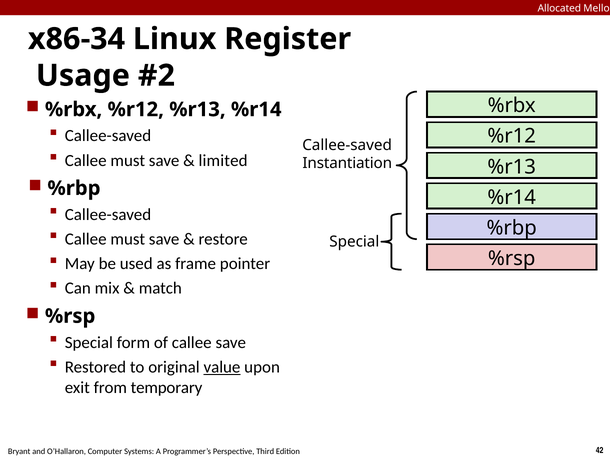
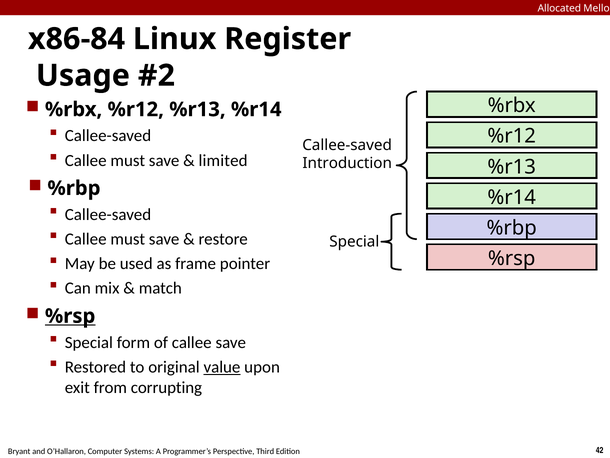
x86-34: x86-34 -> x86-84
Instantiation: Instantiation -> Introduction
%rsp at (70, 316) underline: none -> present
temporary: temporary -> corrupting
